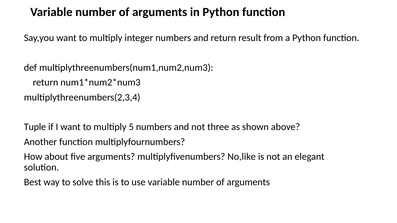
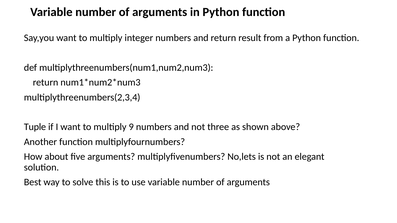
5: 5 -> 9
No,like: No,like -> No,lets
